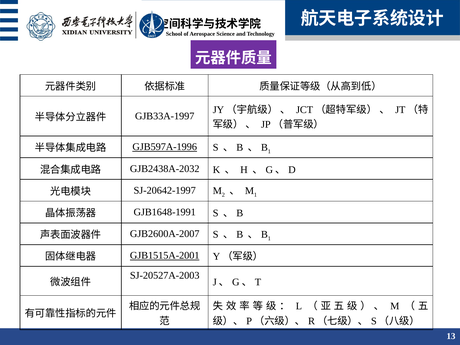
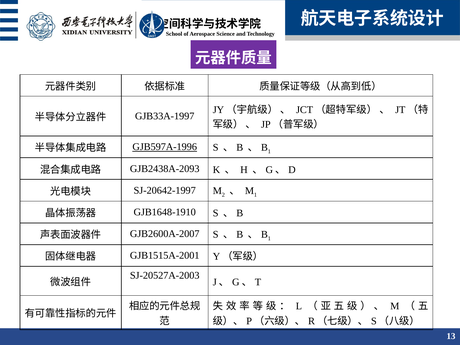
GJB2438A-2032: GJB2438A-2032 -> GJB2438A-2093
GJB1648-1991: GJB1648-1991 -> GJB1648-1910
GJB1515A-2001 underline: present -> none
